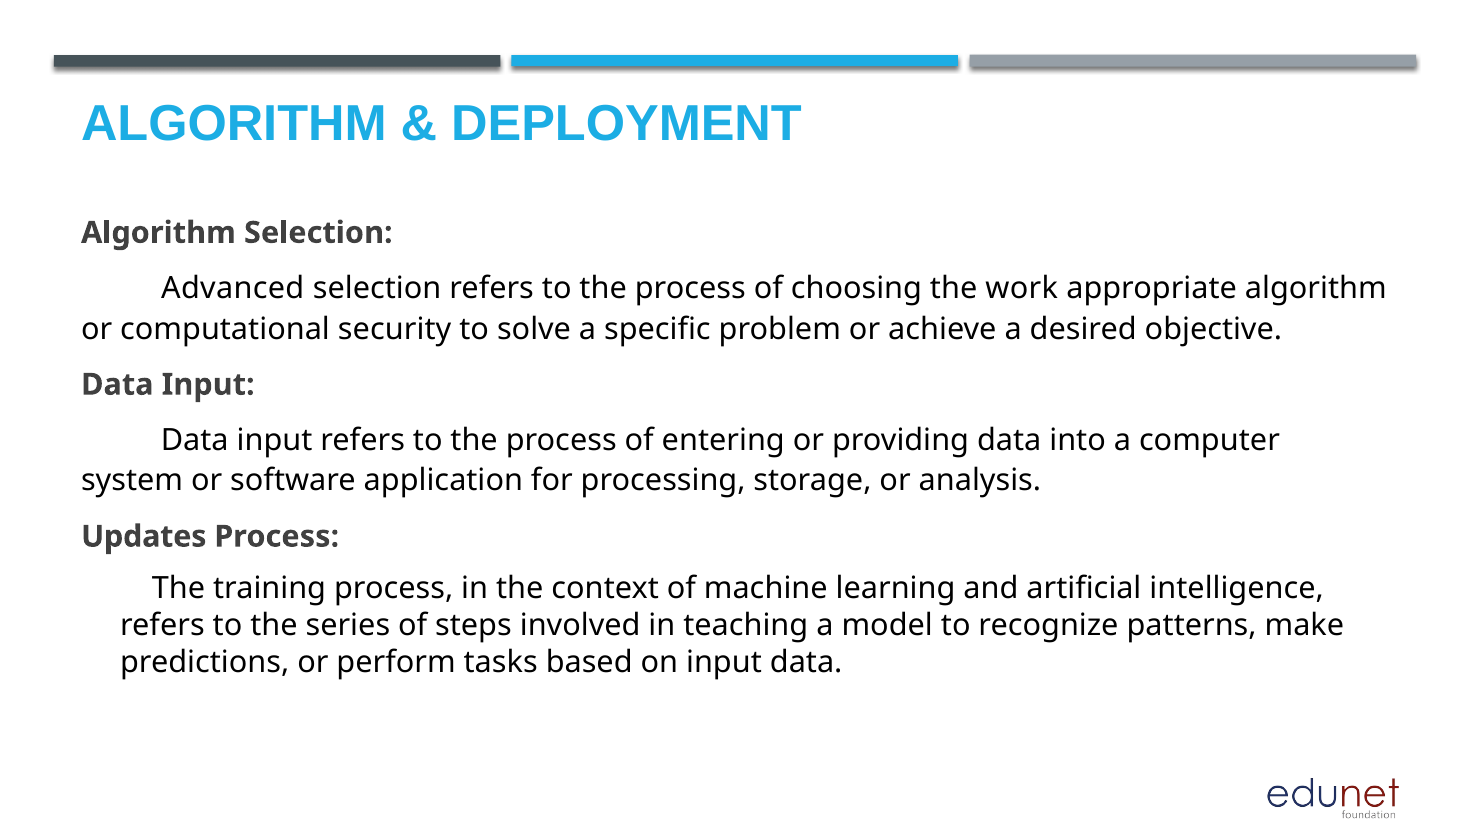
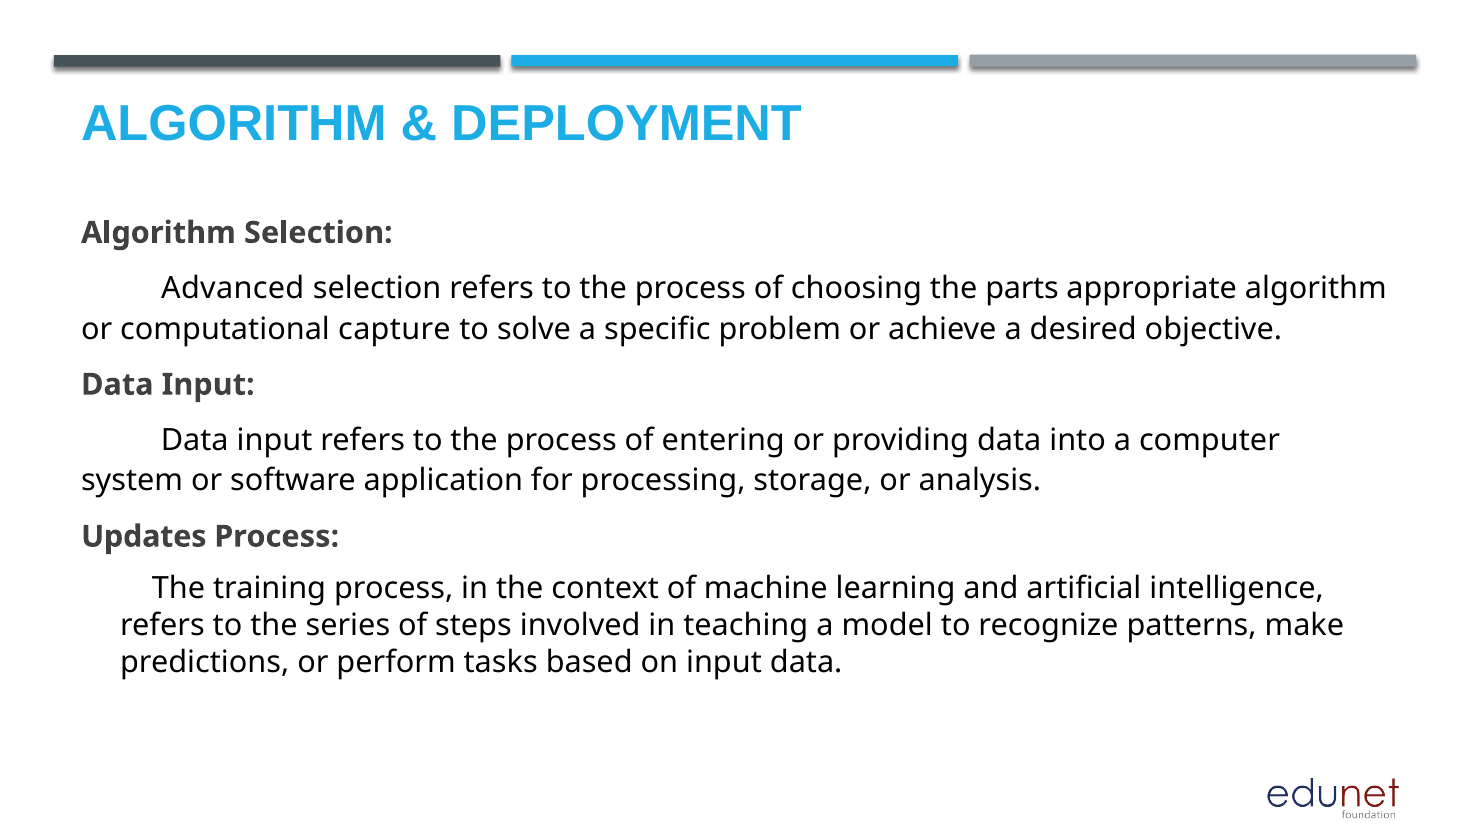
work: work -> parts
security: security -> capture
